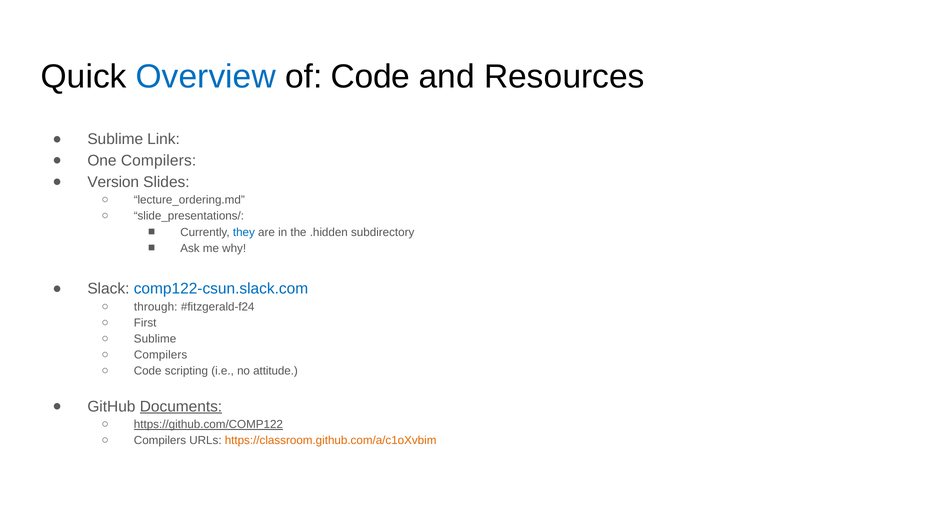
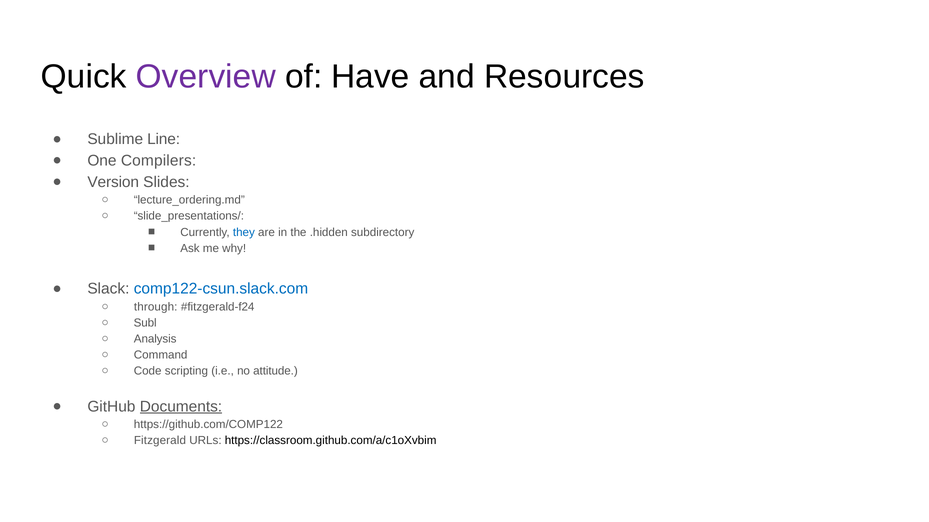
Overview colour: blue -> purple
of Code: Code -> Have
Link: Link -> Line
First: First -> Subl
Sublime at (155, 339): Sublime -> Analysis
Compilers at (161, 355): Compilers -> Command
https://github.com/COMP122 underline: present -> none
Compilers at (160, 441): Compilers -> Fitzgerald
https://classroom.github.com/a/c1oXvbim colour: orange -> black
